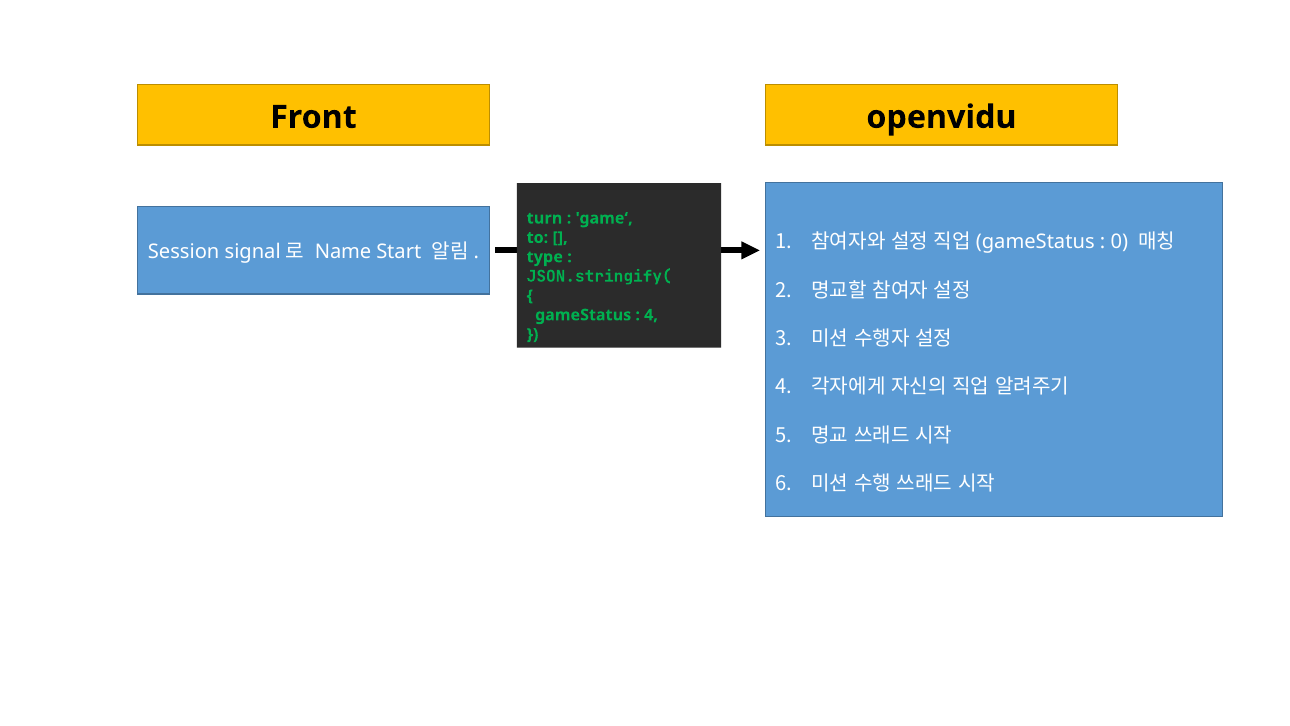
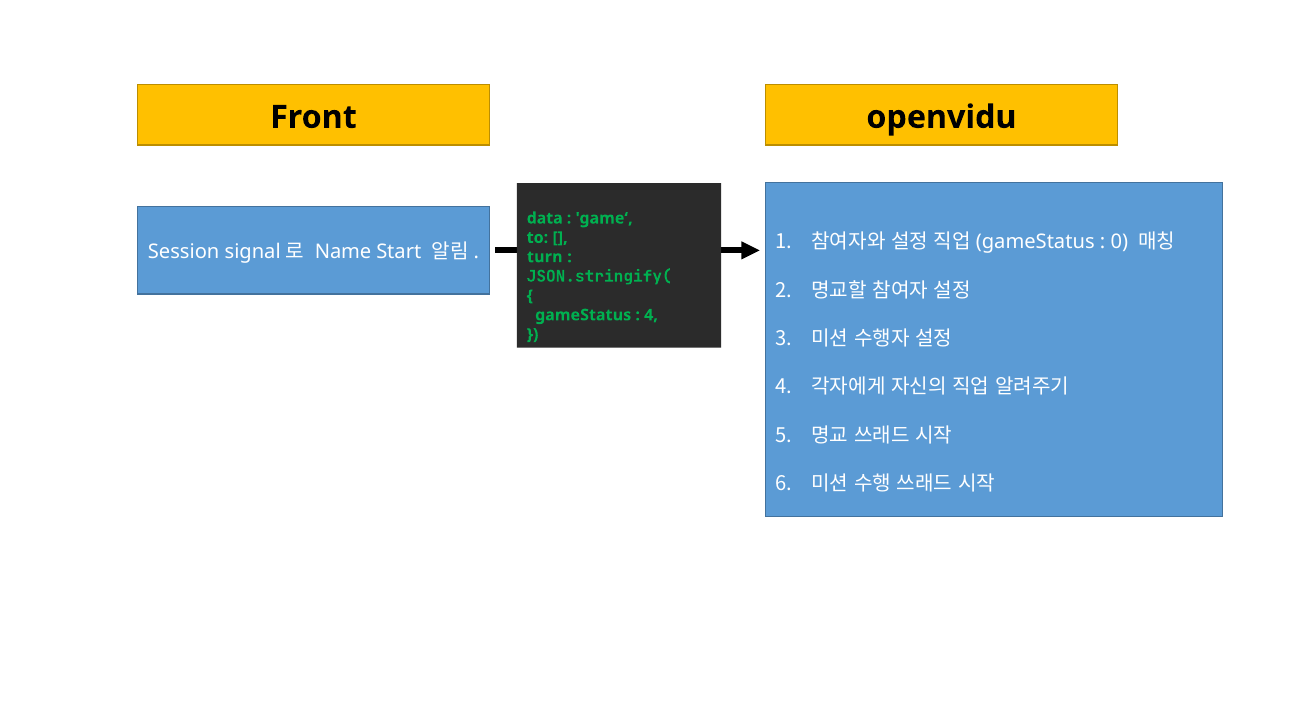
turn: turn -> data
type: type -> turn
